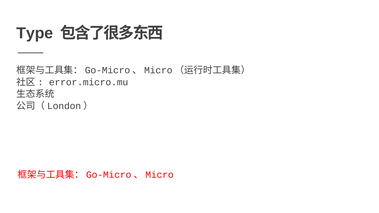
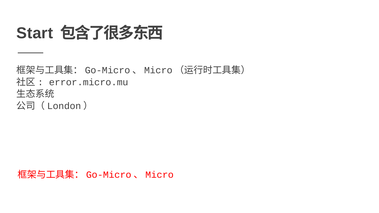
Type: Type -> Start
